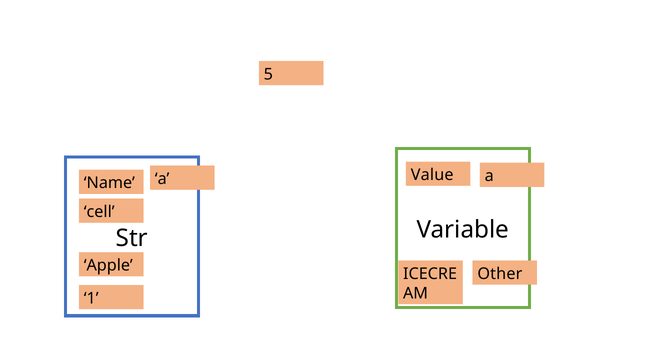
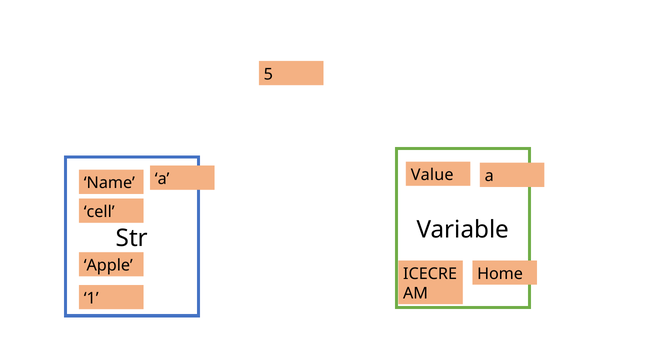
Other: Other -> Home
